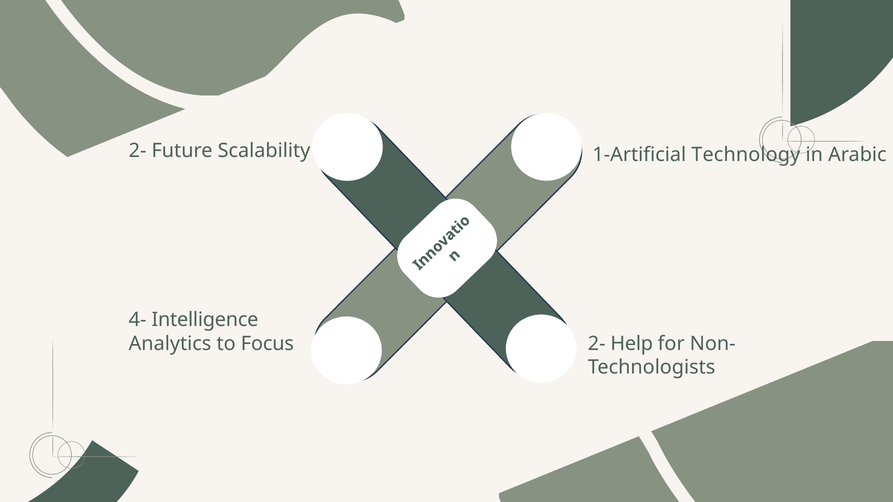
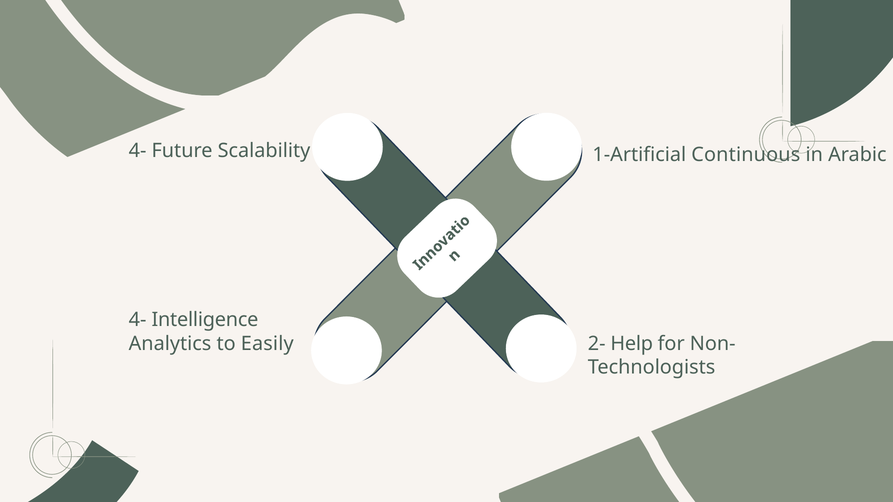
2- at (138, 151): 2- -> 4-
Technology: Technology -> Continuous
Focus: Focus -> Easily
